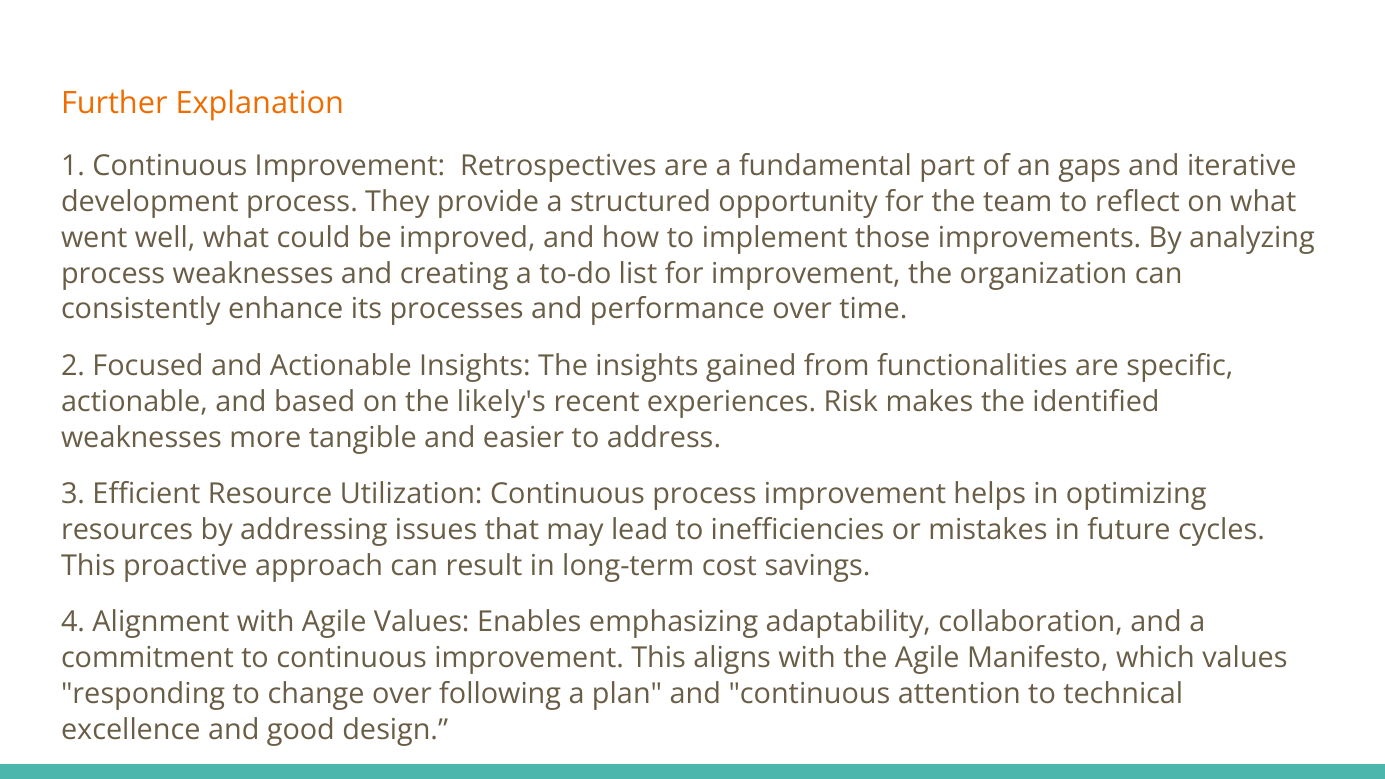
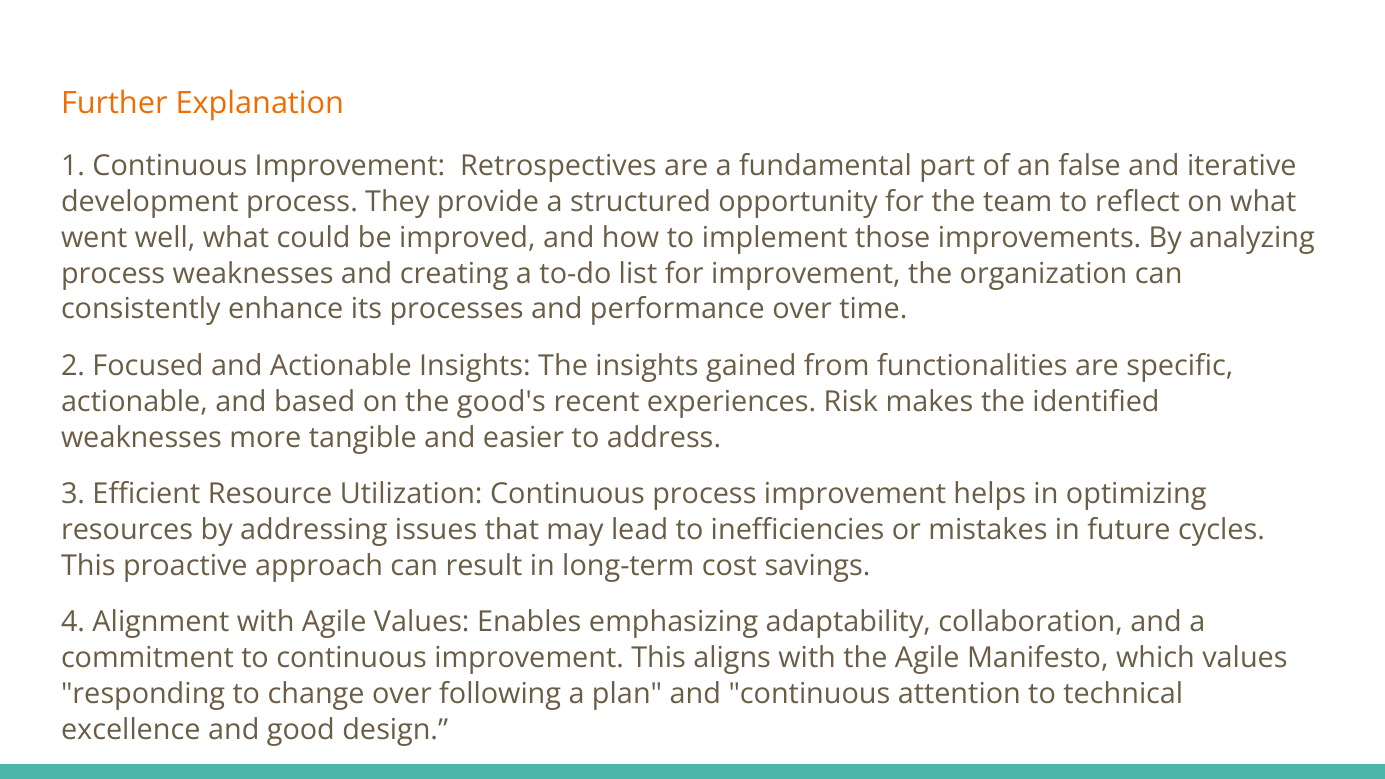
gaps: gaps -> false
likely's: likely's -> good's
